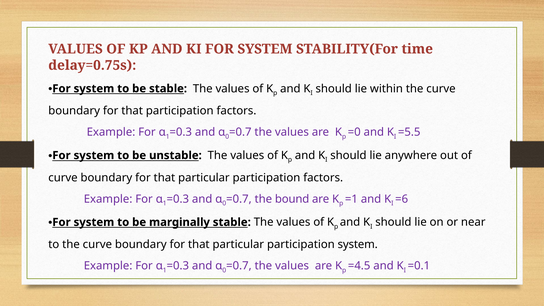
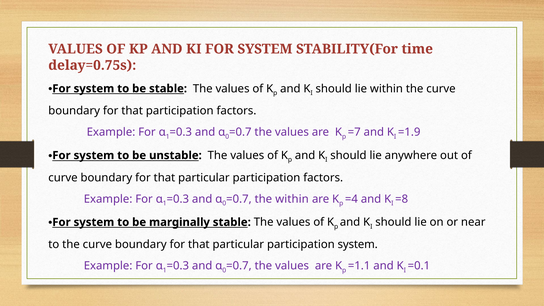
=0: =0 -> =7
=5.5: =5.5 -> =1.9
the bound: bound -> within
=1: =1 -> =4
=6: =6 -> =8
=4.5: =4.5 -> =1.1
